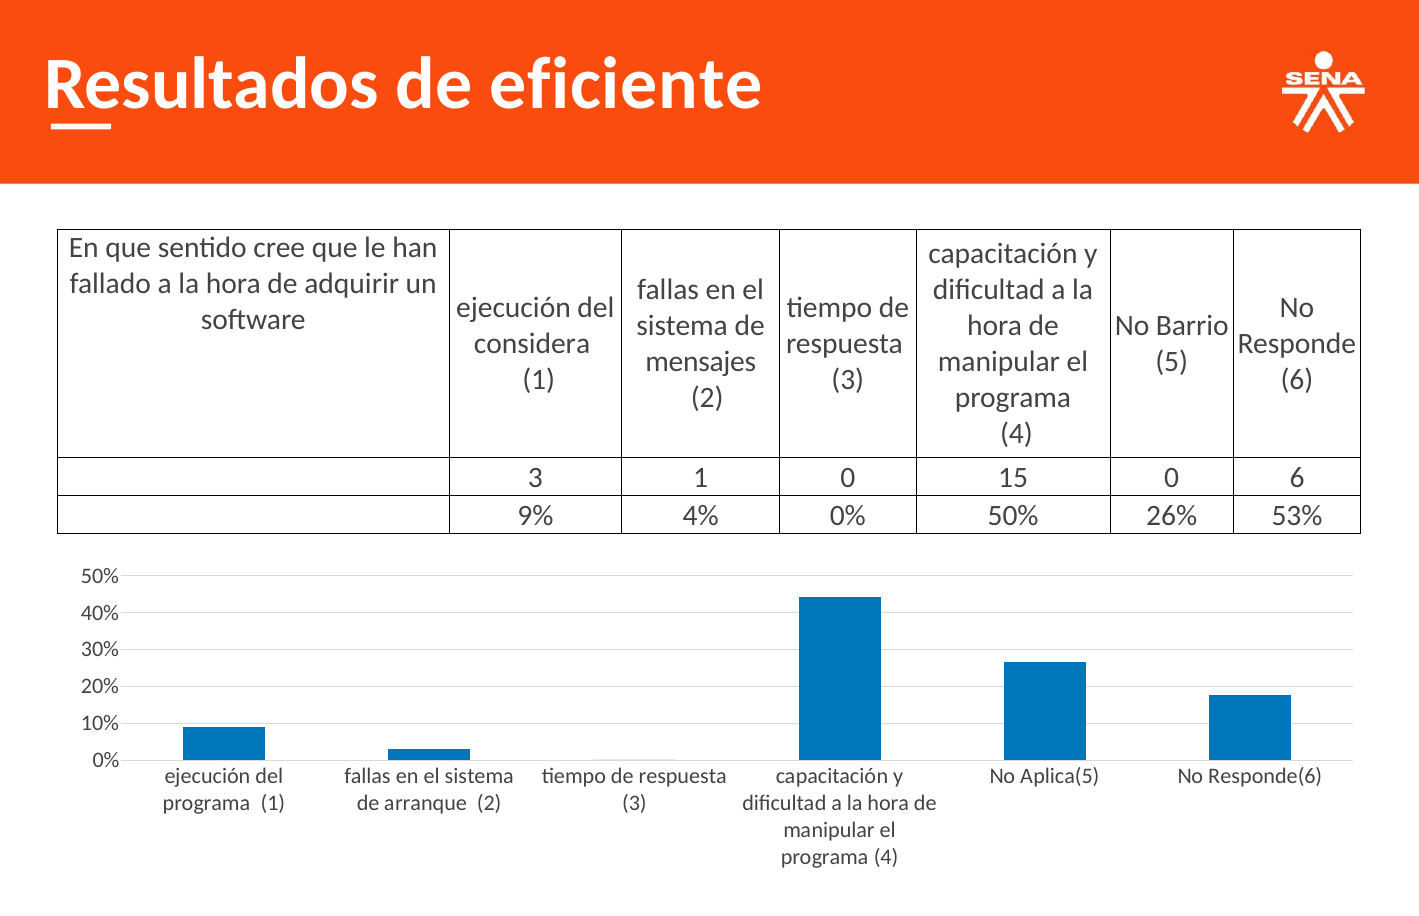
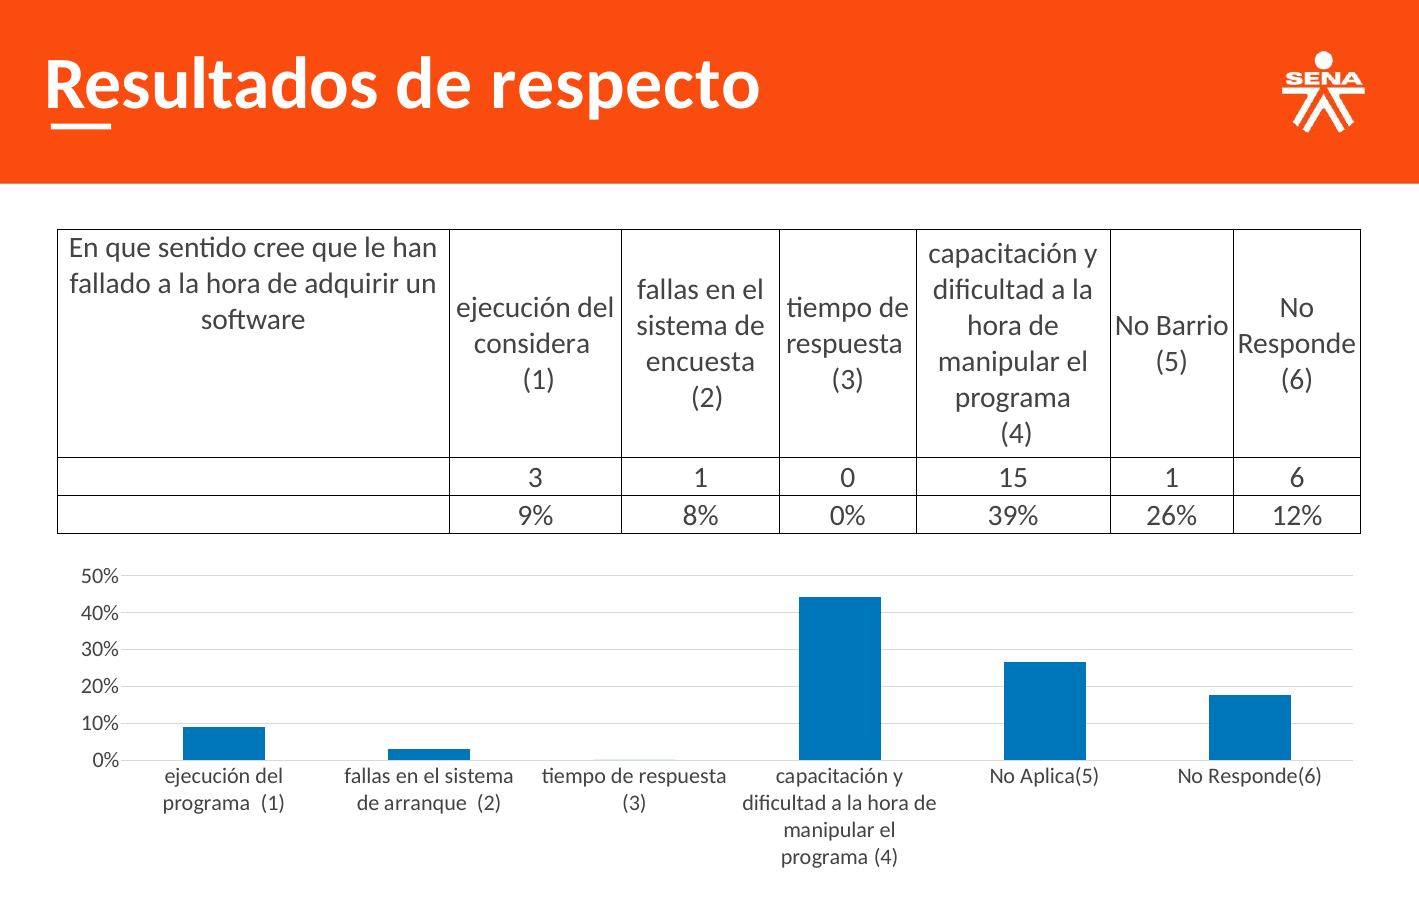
eficiente: eficiente -> respecto
mensajes: mensajes -> encuesta
15 0: 0 -> 1
4%: 4% -> 8%
0% 50%: 50% -> 39%
53%: 53% -> 12%
